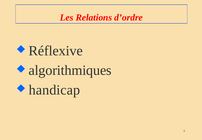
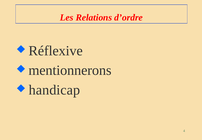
algorithmiques: algorithmiques -> mentionnerons
